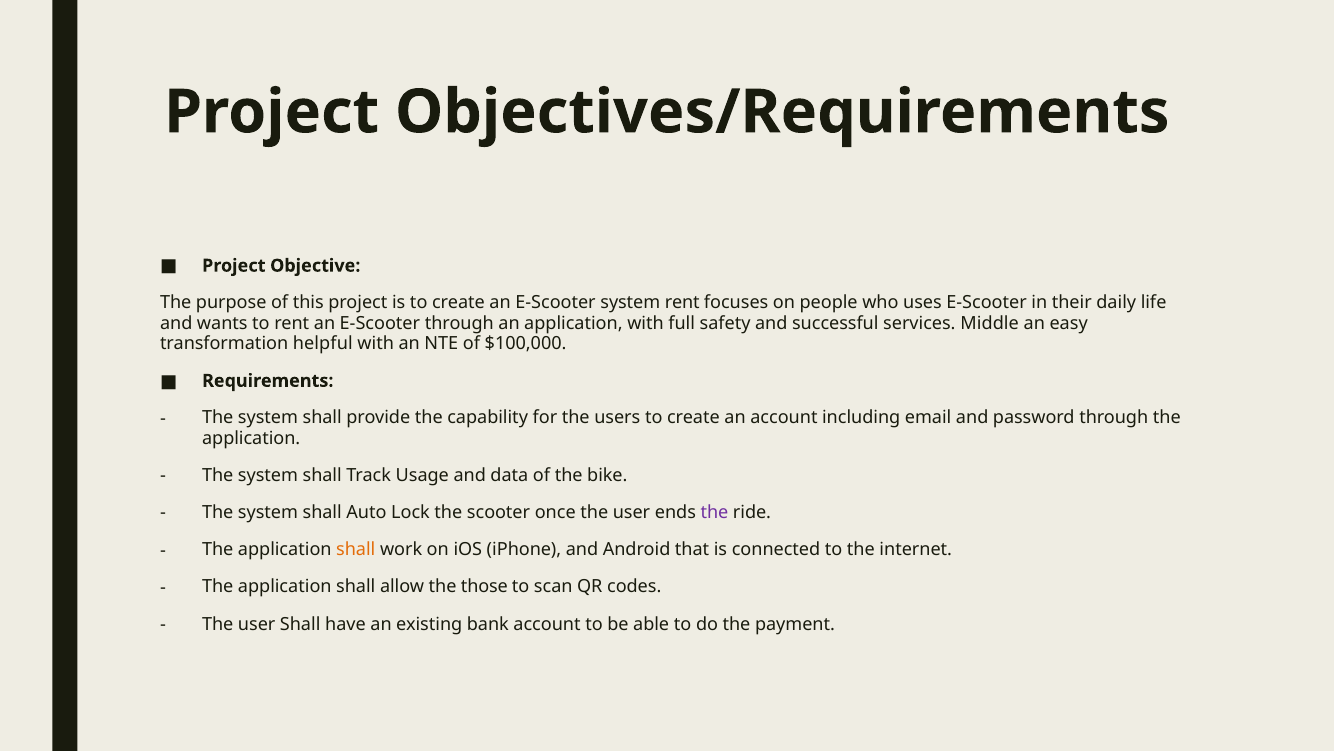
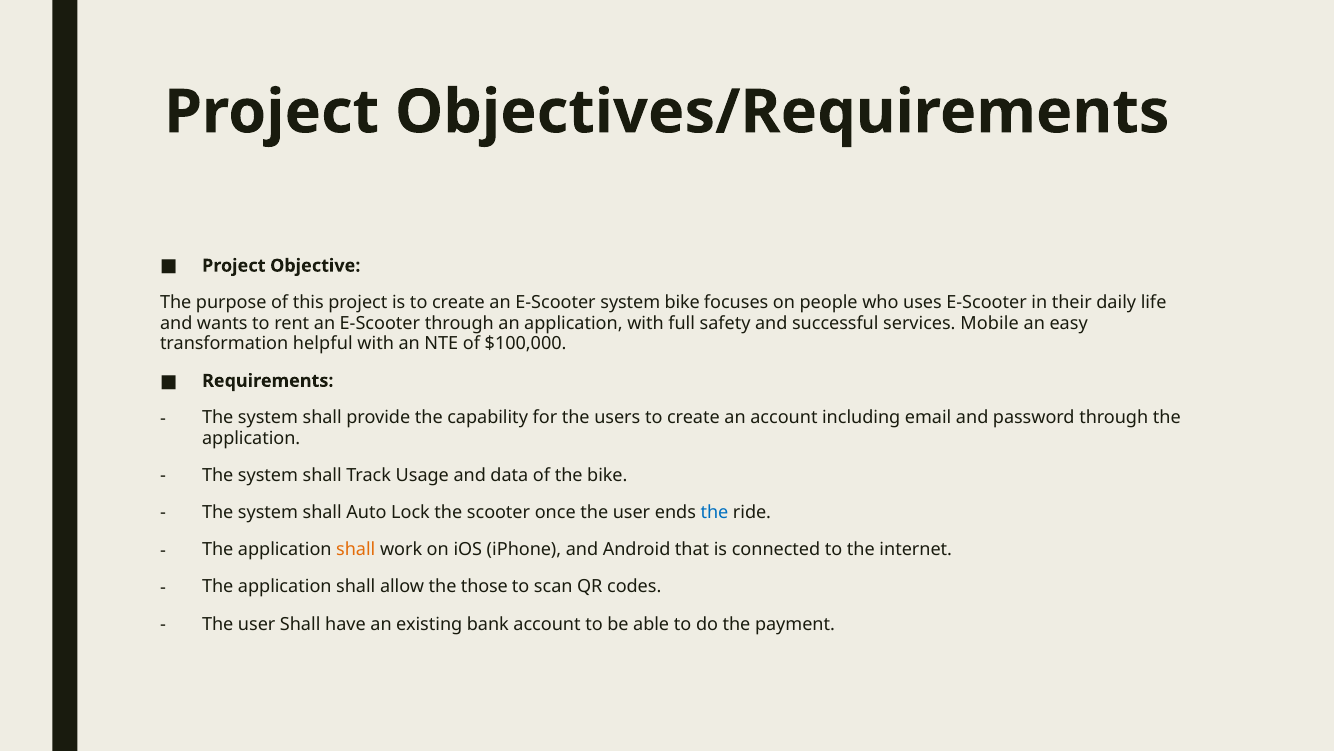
system rent: rent -> bike
Middle: Middle -> Mobile
the at (714, 512) colour: purple -> blue
